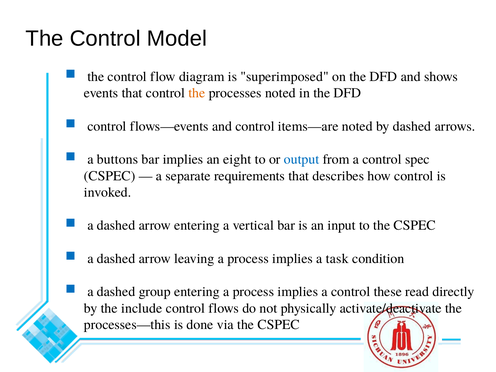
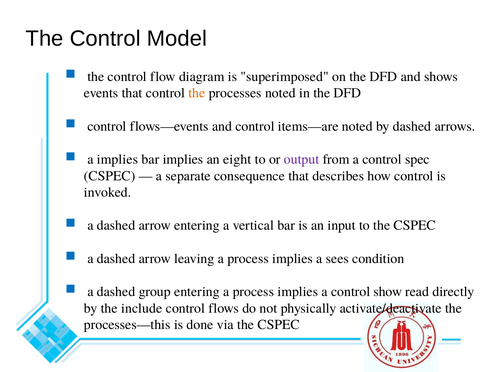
a buttons: buttons -> implies
output colour: blue -> purple
requirements: requirements -> consequence
task: task -> sees
these: these -> show
